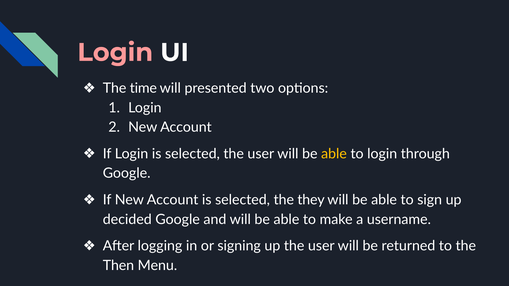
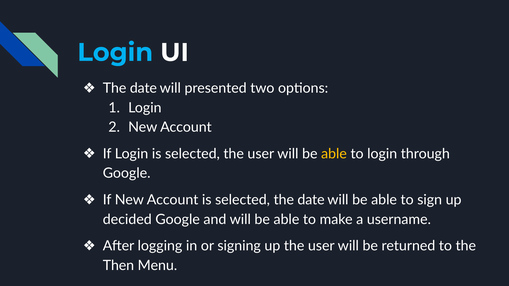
Login at (115, 52) colour: pink -> light blue
time at (143, 88): time -> date
selected the they: they -> date
